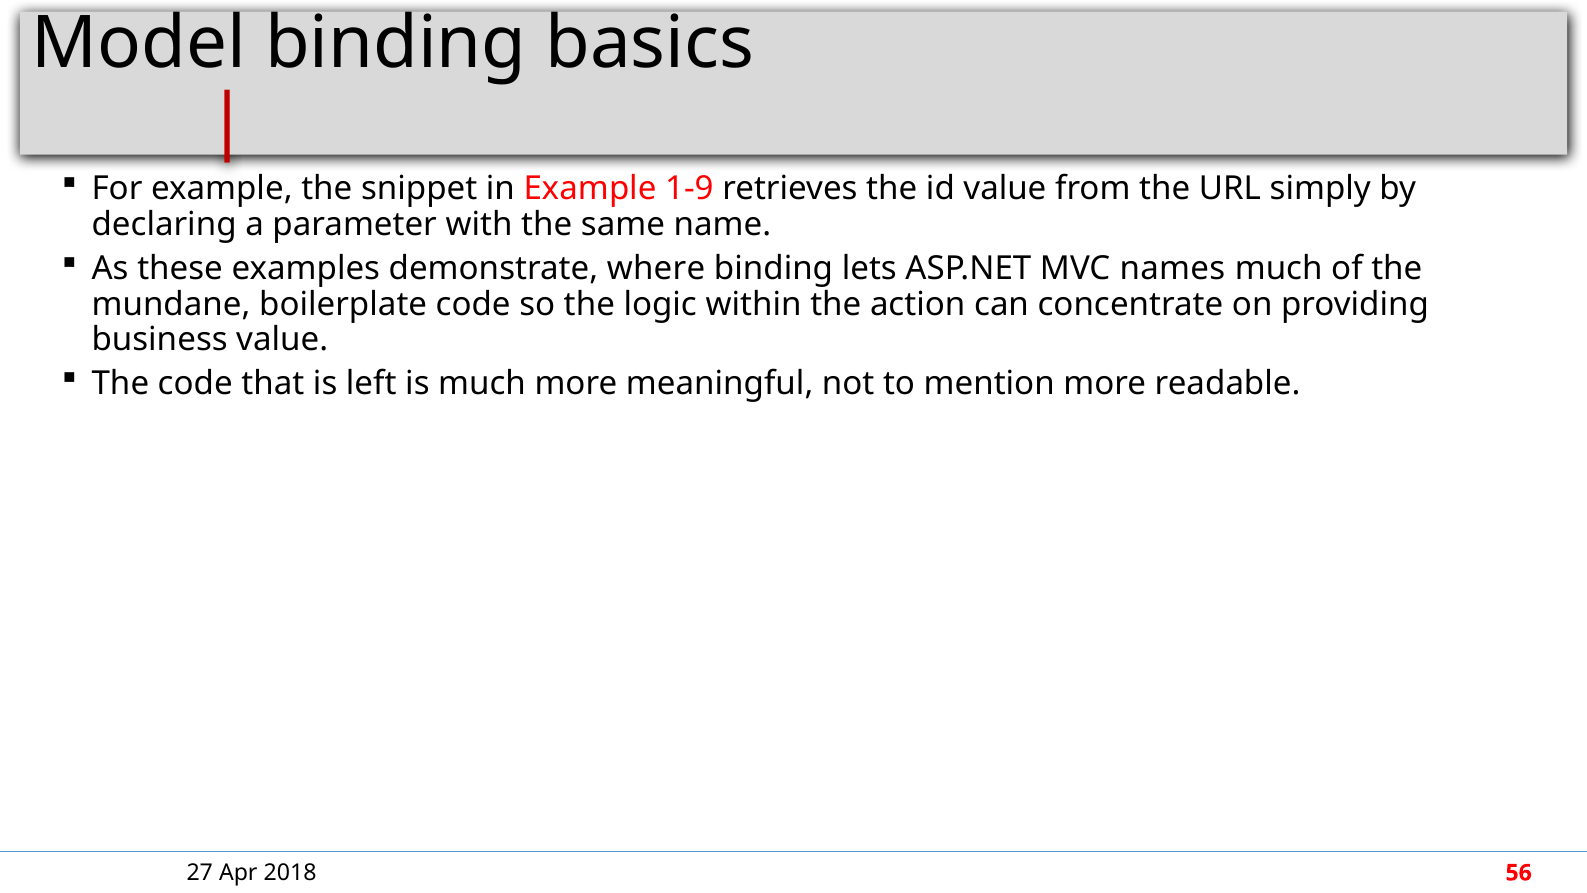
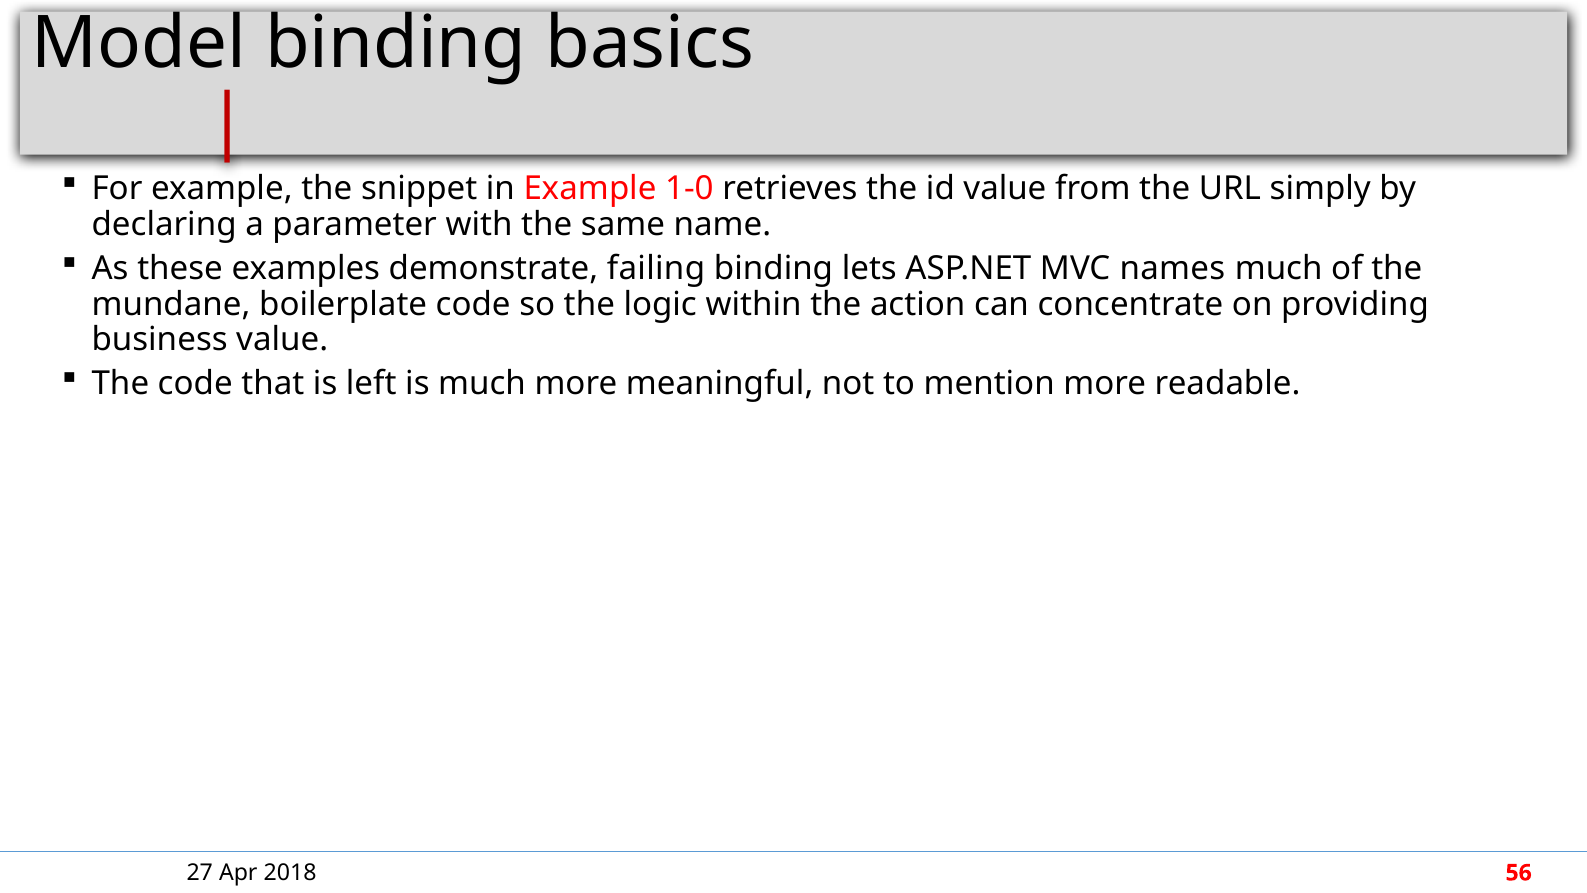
1-9: 1-9 -> 1-0
where: where -> failing
